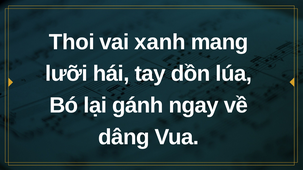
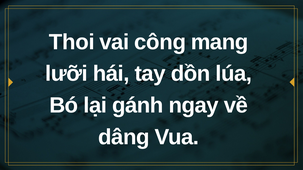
xanh: xanh -> công
